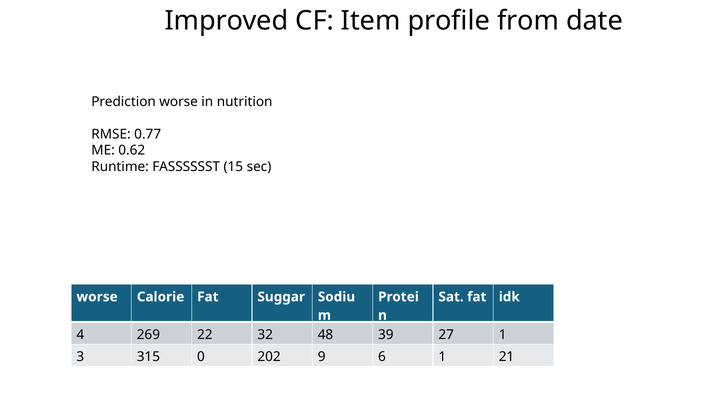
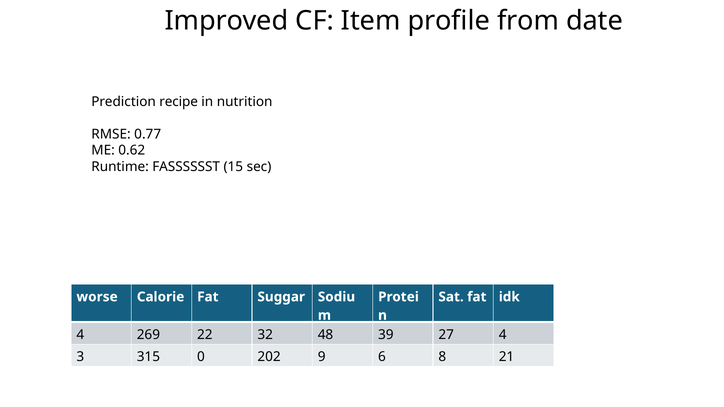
Prediction worse: worse -> recipe
27 1: 1 -> 4
6 1: 1 -> 8
